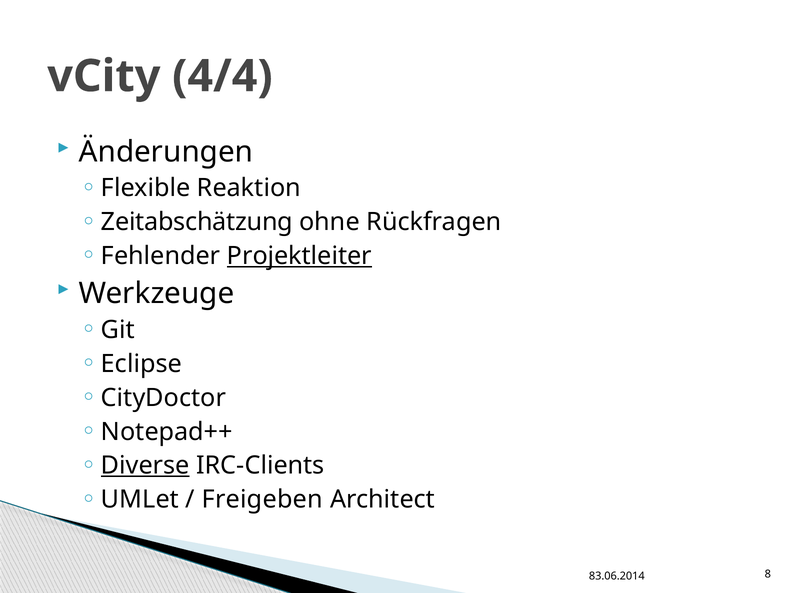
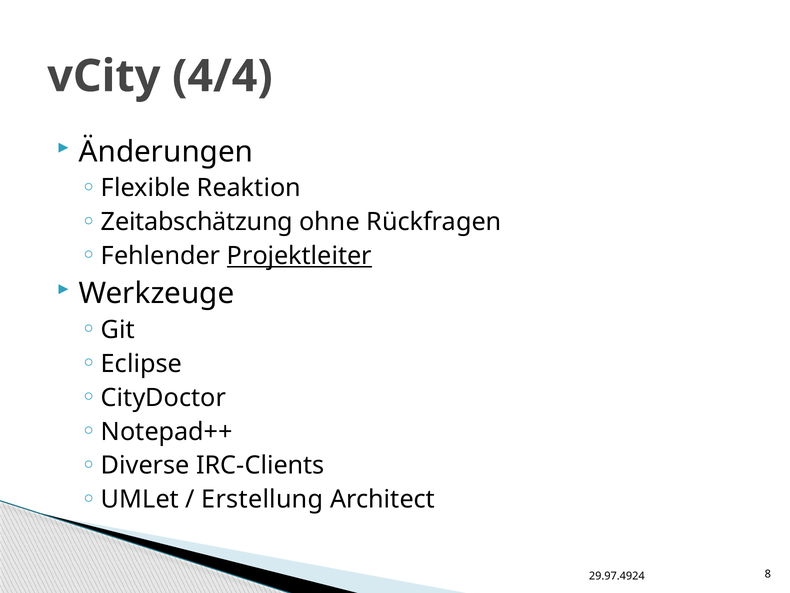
Diverse underline: present -> none
Freigeben: Freigeben -> Erstellung
83.06.2014: 83.06.2014 -> 29.97.4924
